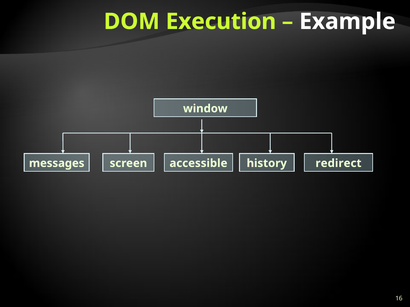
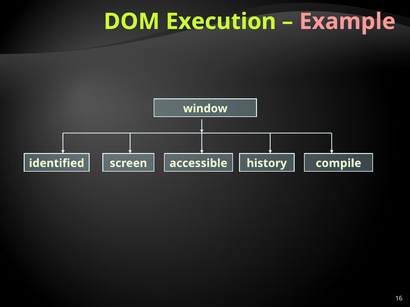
Example colour: white -> pink
messages: messages -> identified
redirect: redirect -> compile
